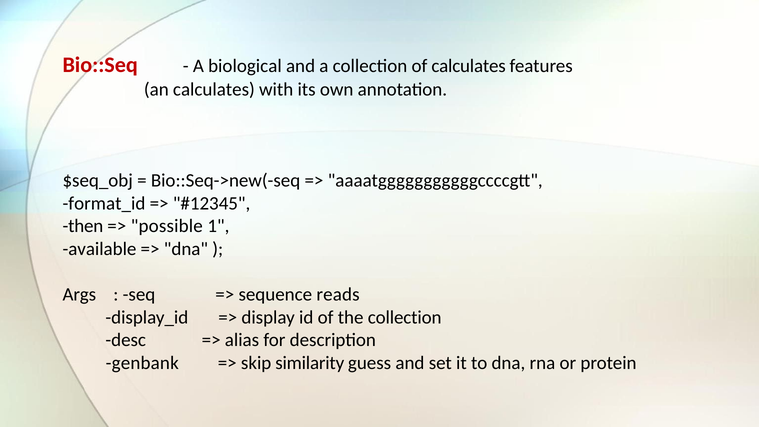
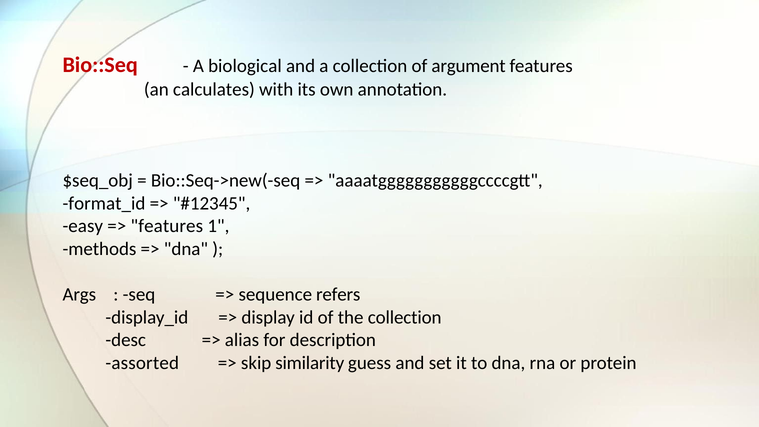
of calculates: calculates -> argument
then: then -> easy
possible at (167, 226): possible -> features
available: available -> methods
reads: reads -> refers
genbank: genbank -> assorted
